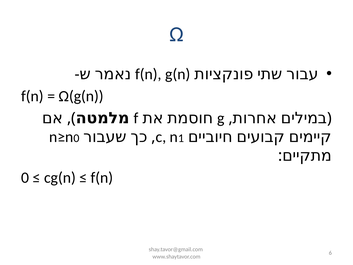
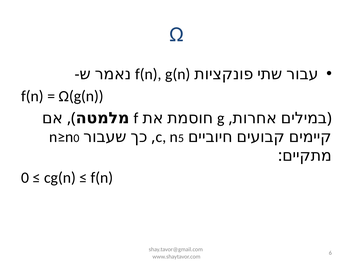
1: 1 -> 5
